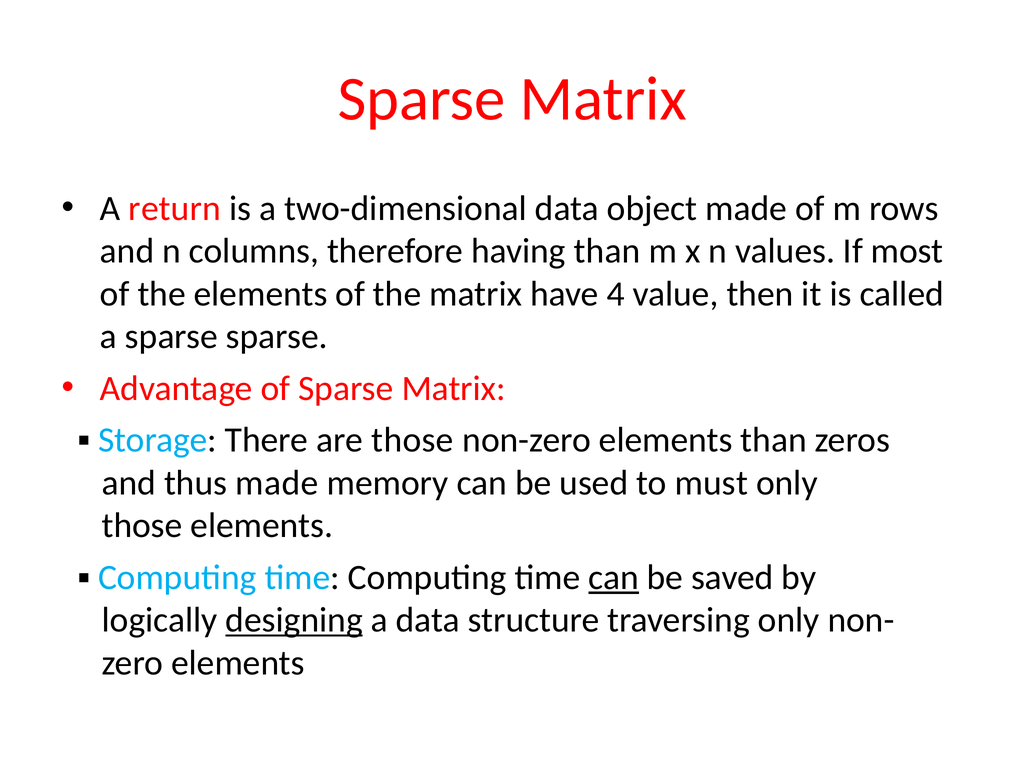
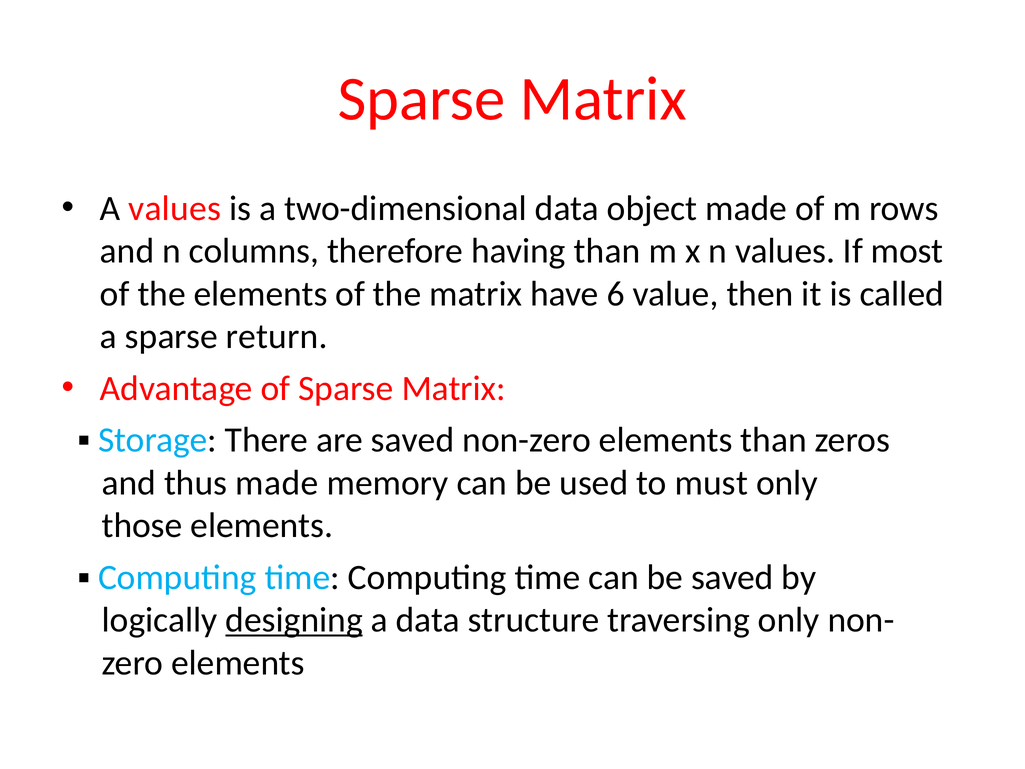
A return: return -> values
4: 4 -> 6
sparse sparse: sparse -> return
are those: those -> saved
can at (614, 577) underline: present -> none
